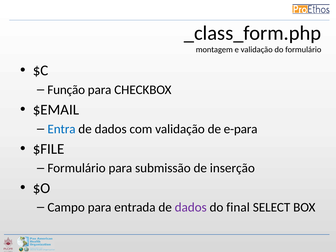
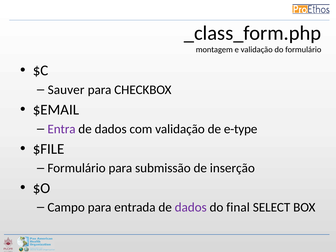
Função: Função -> Sauver
Entra colour: blue -> purple
e-para: e-para -> e-type
